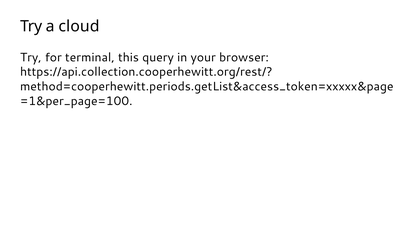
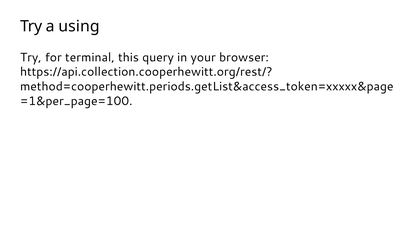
cloud: cloud -> using
